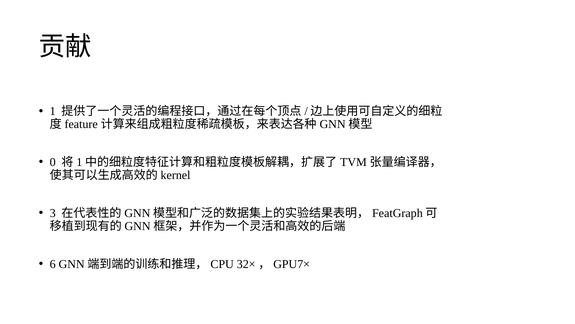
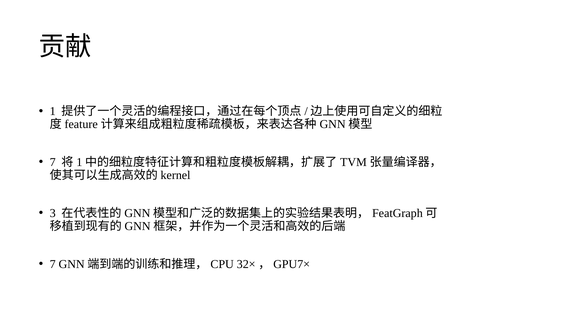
0 at (53, 162): 0 -> 7
6 at (53, 264): 6 -> 7
